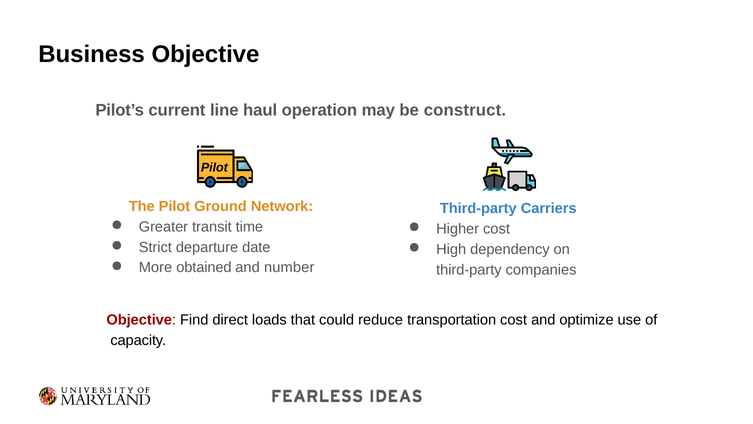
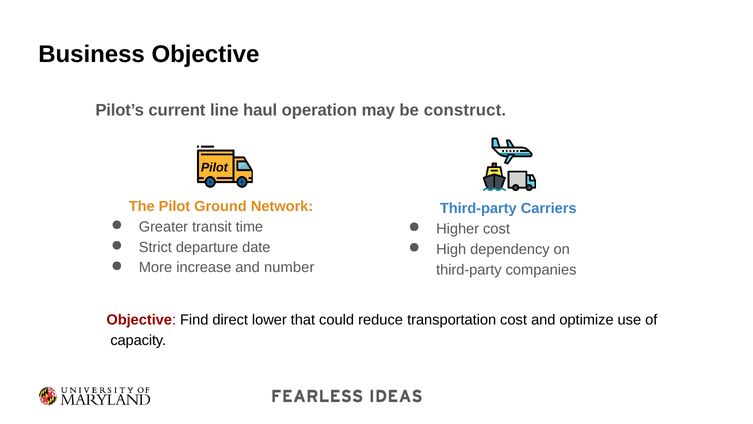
obtained: obtained -> increase
loads: loads -> lower
